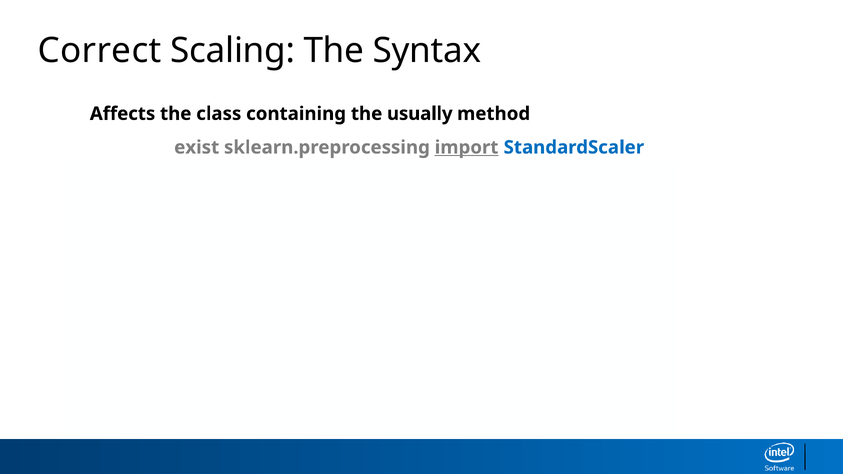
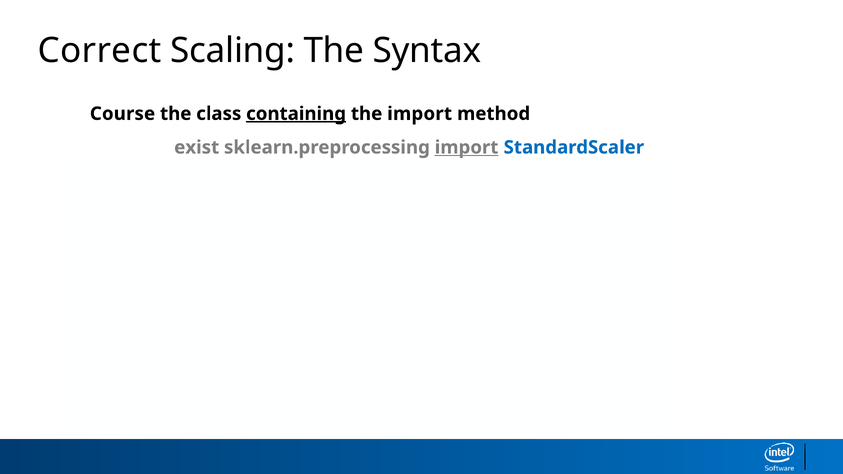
Affects: Affects -> Course
containing underline: none -> present
the usually: usually -> import
